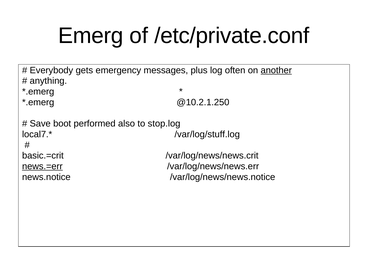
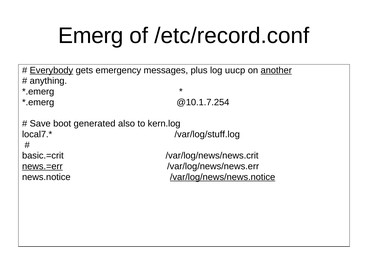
/etc/private.conf: /etc/private.conf -> /etc/record.conf
Everybody underline: none -> present
often: often -> uucp
@10.2.1.250: @10.2.1.250 -> @10.1.7.254
performed: performed -> generated
stop.log: stop.log -> kern.log
/var/log/news/news.notice underline: none -> present
